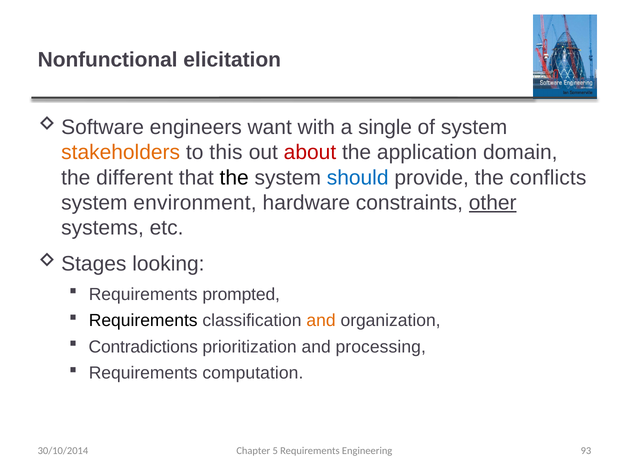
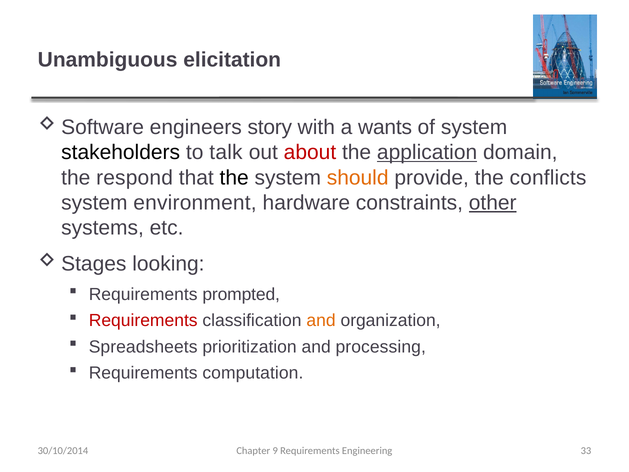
Nonfunctional: Nonfunctional -> Unambiguous
want: want -> story
single: single -> wants
stakeholders colour: orange -> black
this: this -> talk
application underline: none -> present
different: different -> respond
should colour: blue -> orange
Requirements at (143, 320) colour: black -> red
Contradictions: Contradictions -> Spreadsheets
5: 5 -> 9
93: 93 -> 33
